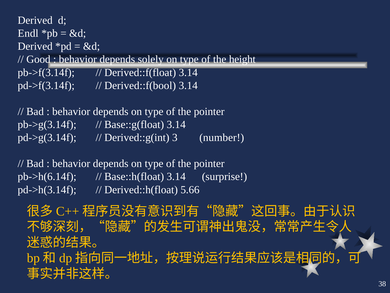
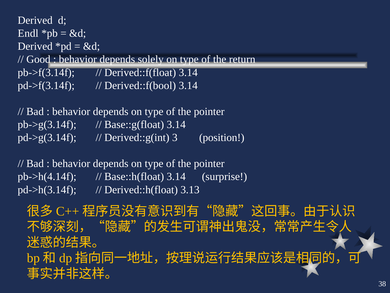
height: height -> return
number: number -> position
pb->h(6.14f: pb->h(6.14f -> pb->h(4.14f
5.66: 5.66 -> 3.13
